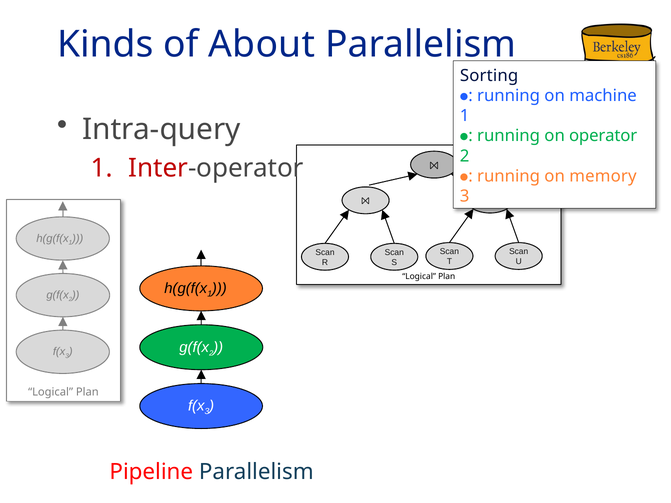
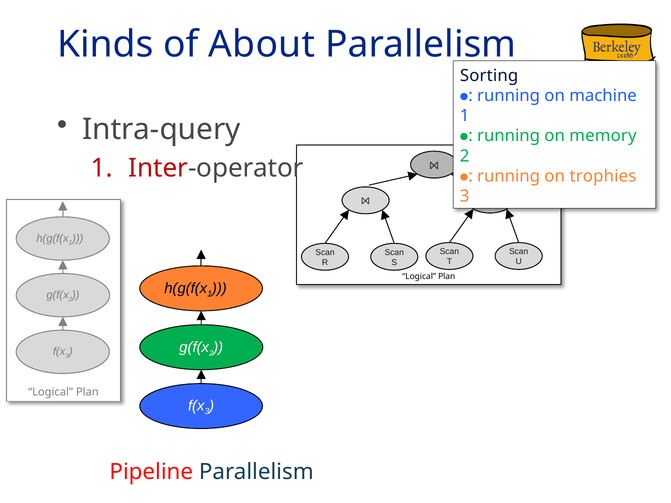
operator: operator -> memory
memory: memory -> trophies
